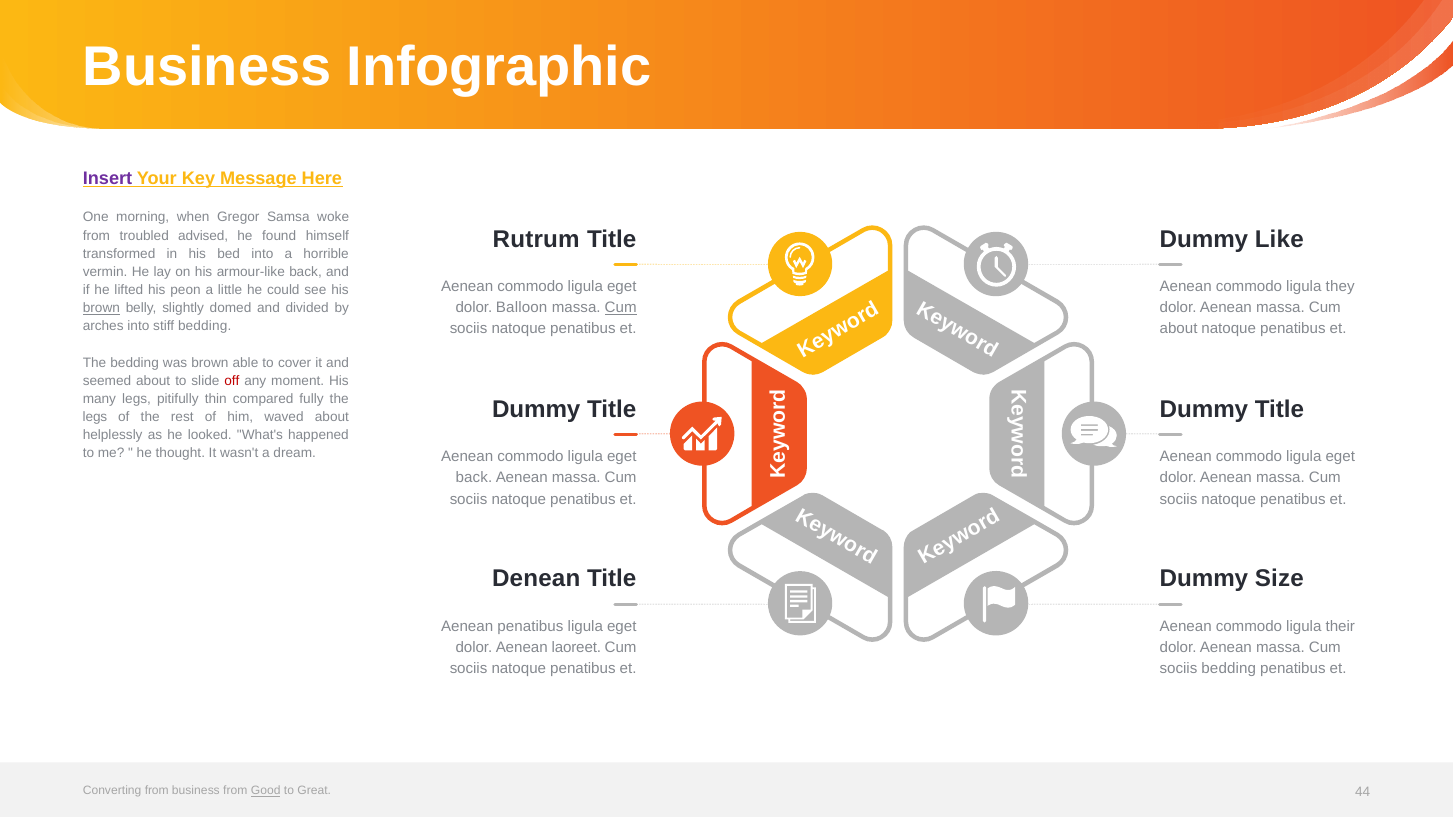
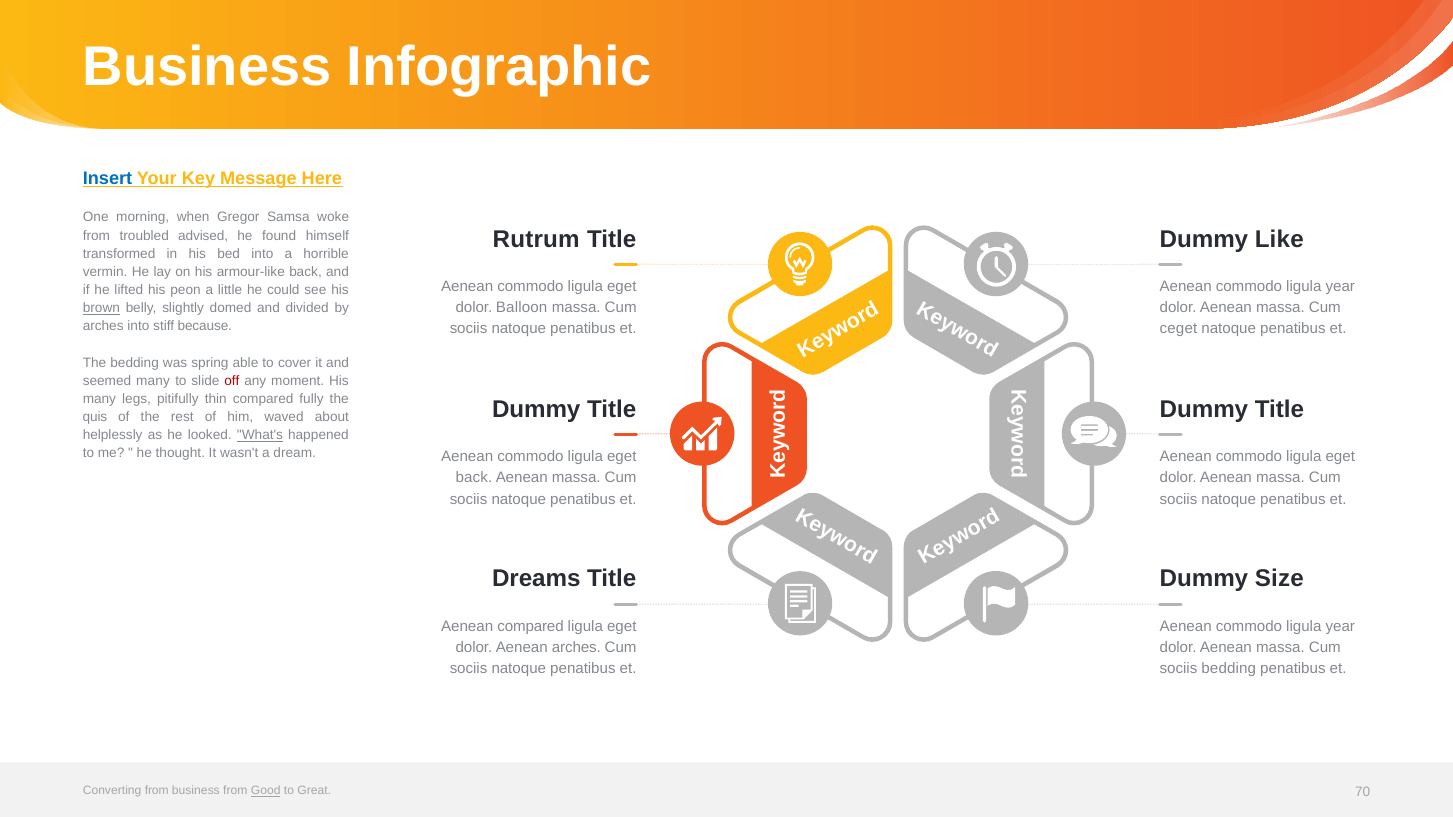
Insert colour: purple -> blue
they at (1340, 286): they -> year
Cum at (621, 308) underline: present -> none
stiff bedding: bedding -> because
about at (1179, 329): about -> ceget
was brown: brown -> spring
seemed about: about -> many
legs at (95, 417): legs -> quis
What's underline: none -> present
Denean: Denean -> Dreams
Aenean penatibus: penatibus -> compared
their at (1340, 627): their -> year
Aenean laoreet: laoreet -> arches
44: 44 -> 70
